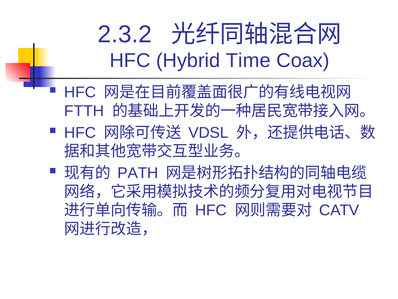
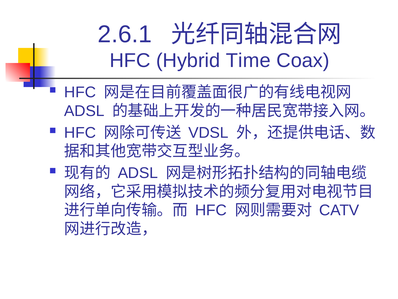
2.3.2: 2.3.2 -> 2.6.1
FTTH at (84, 111): FTTH -> ADSL
PATH at (138, 173): PATH -> ADSL
